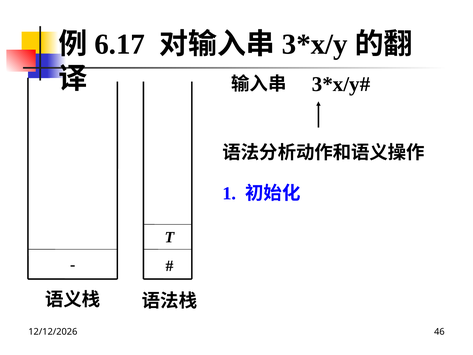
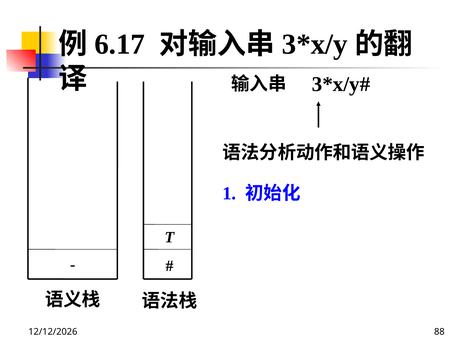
46: 46 -> 88
